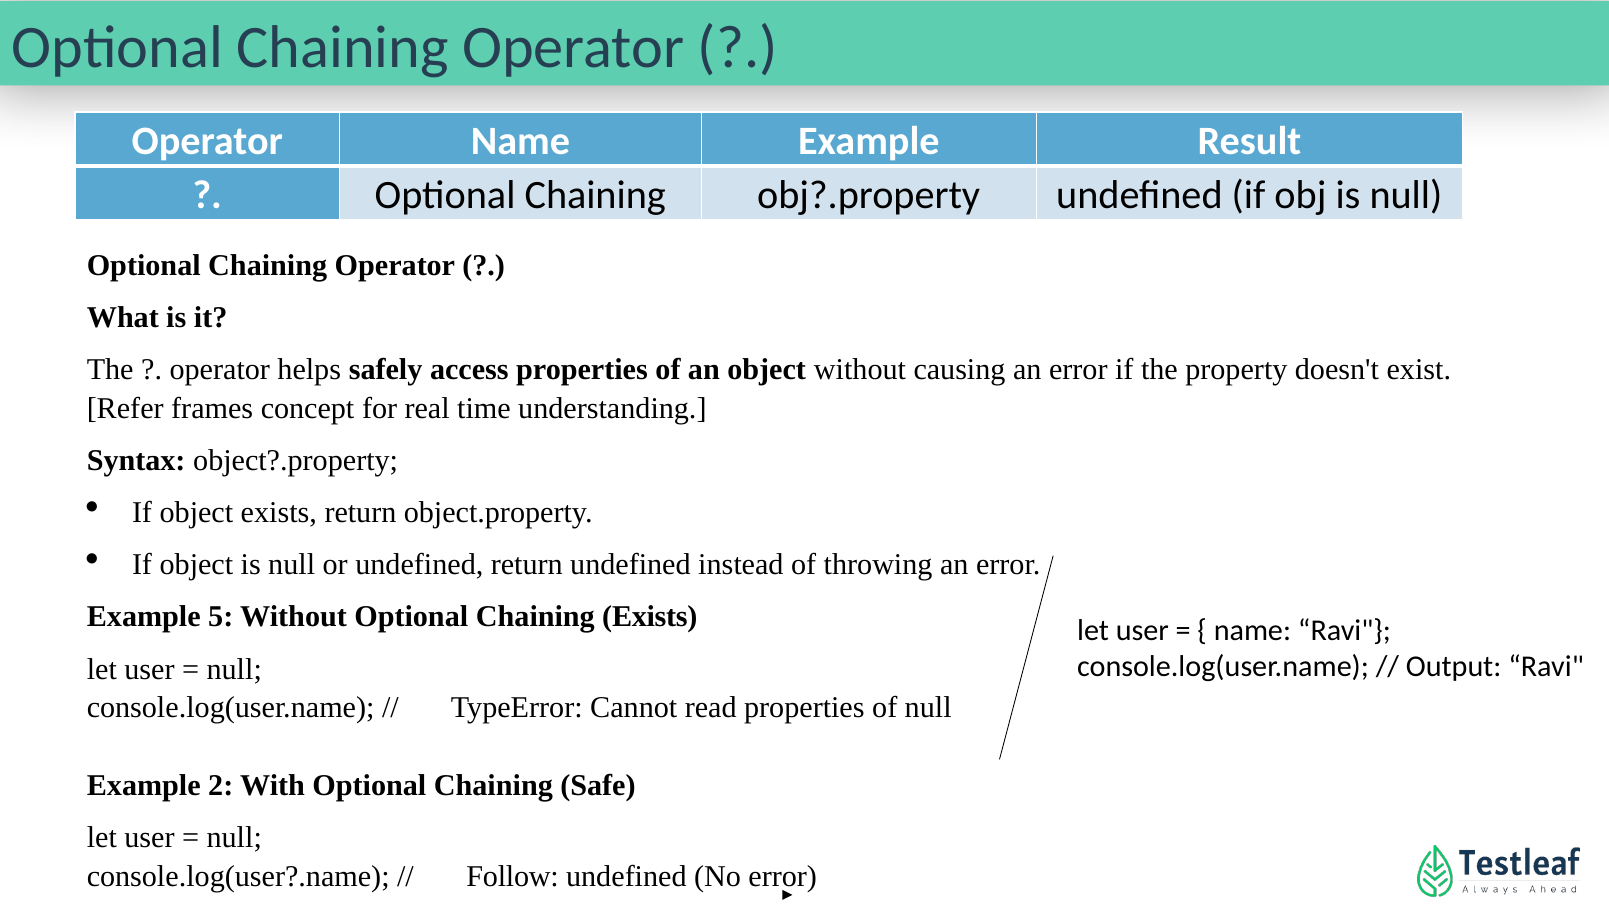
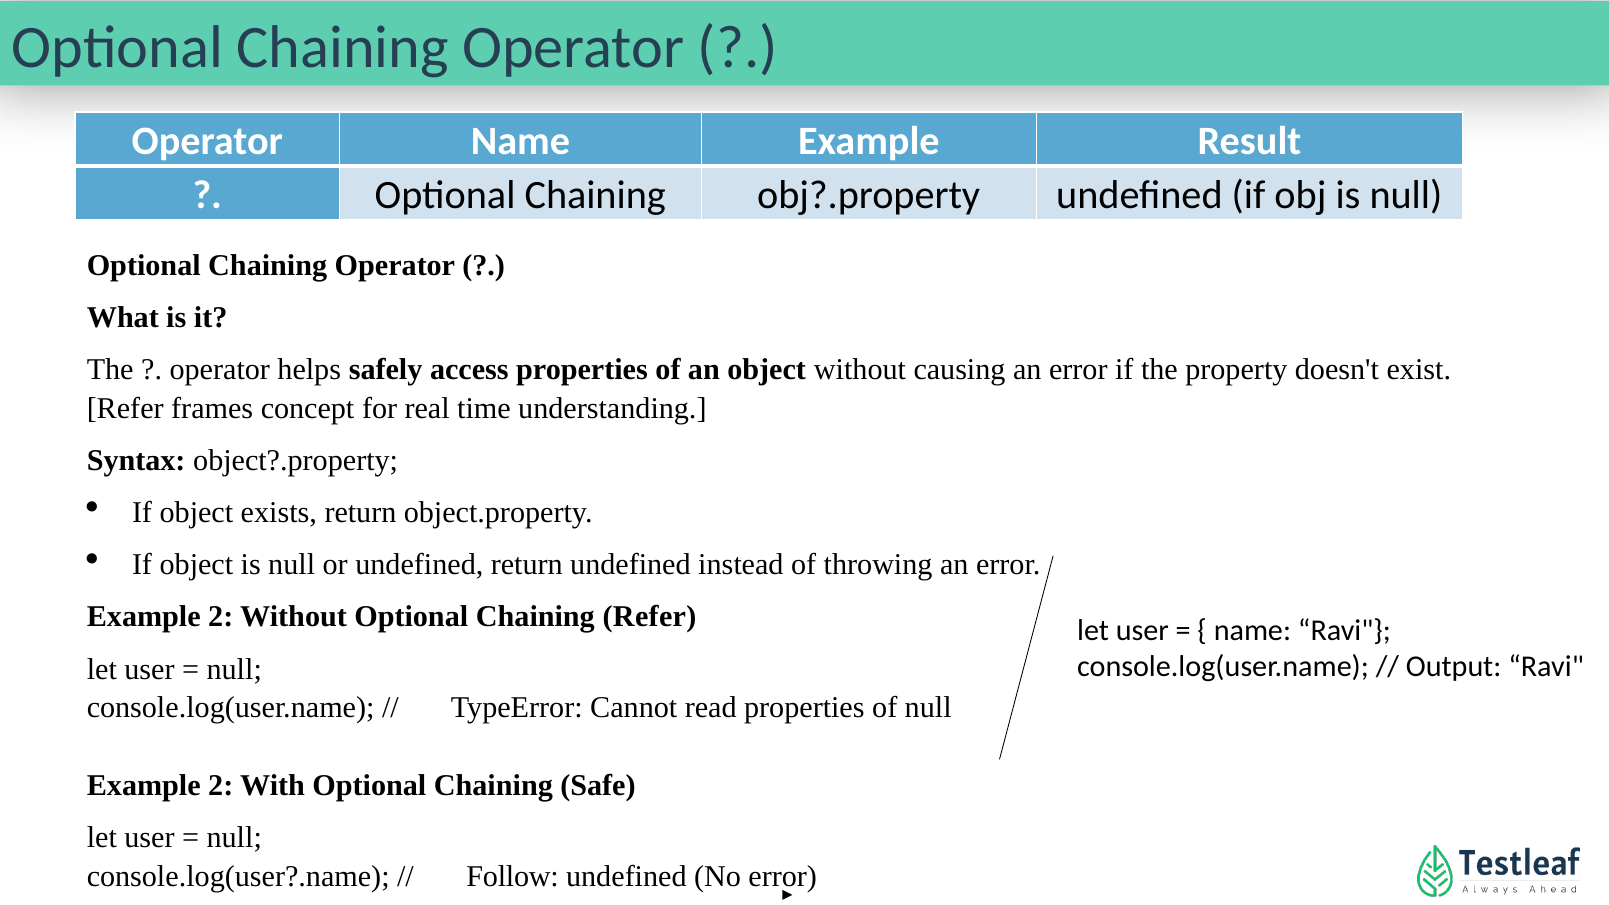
5 at (221, 617): 5 -> 2
Chaining Exists: Exists -> Refer
